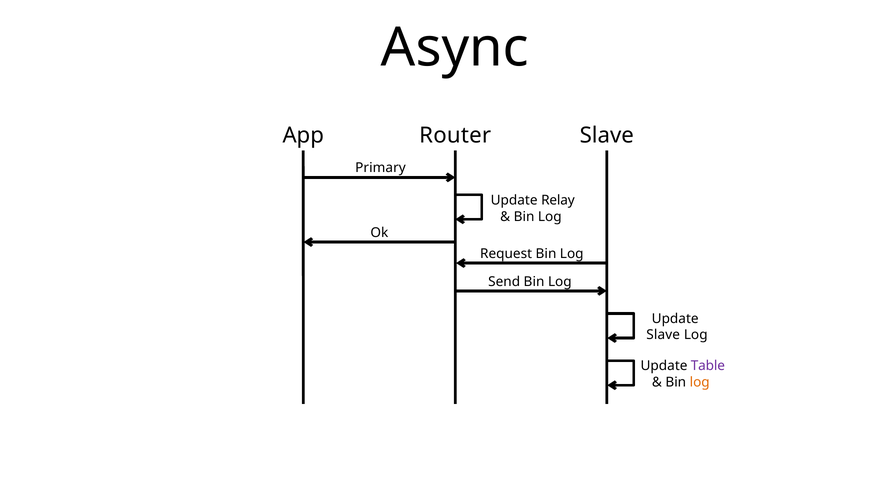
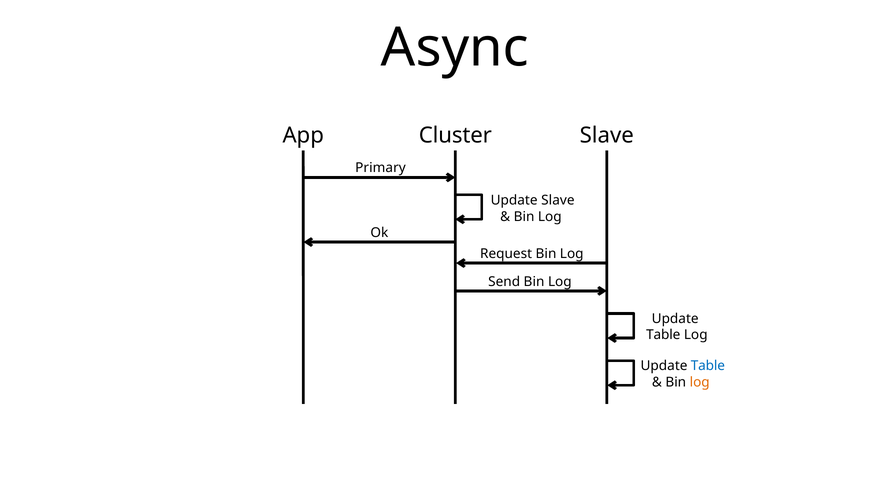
Router: Router -> Cluster
Update Relay: Relay -> Slave
Slave at (663, 335): Slave -> Table
Table at (708, 366) colour: purple -> blue
